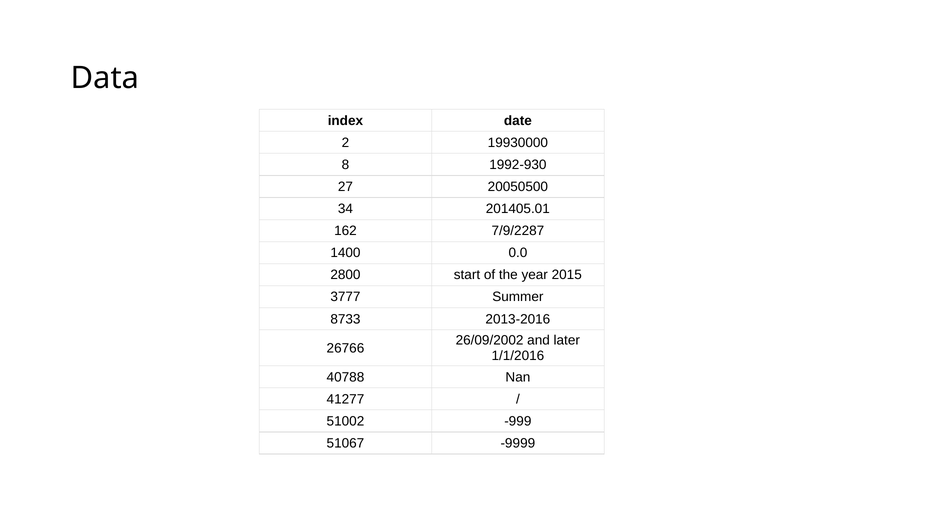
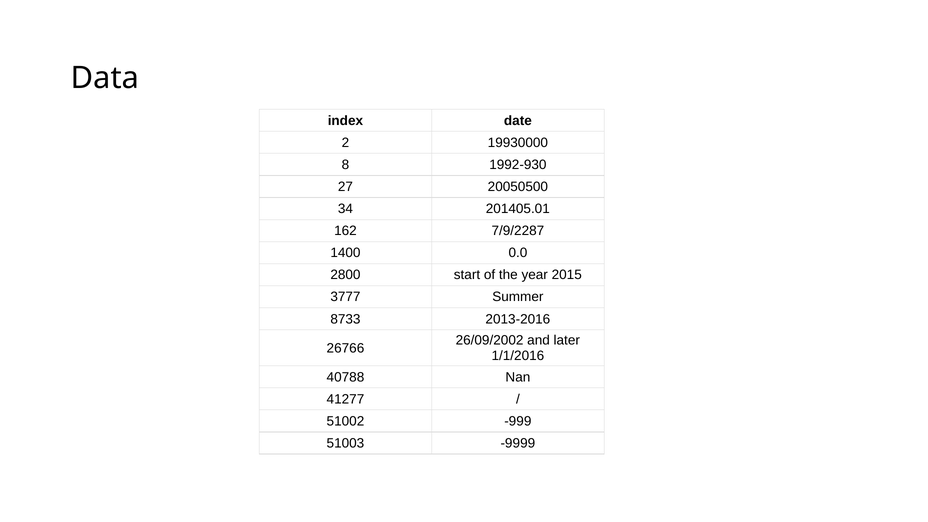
51067: 51067 -> 51003
